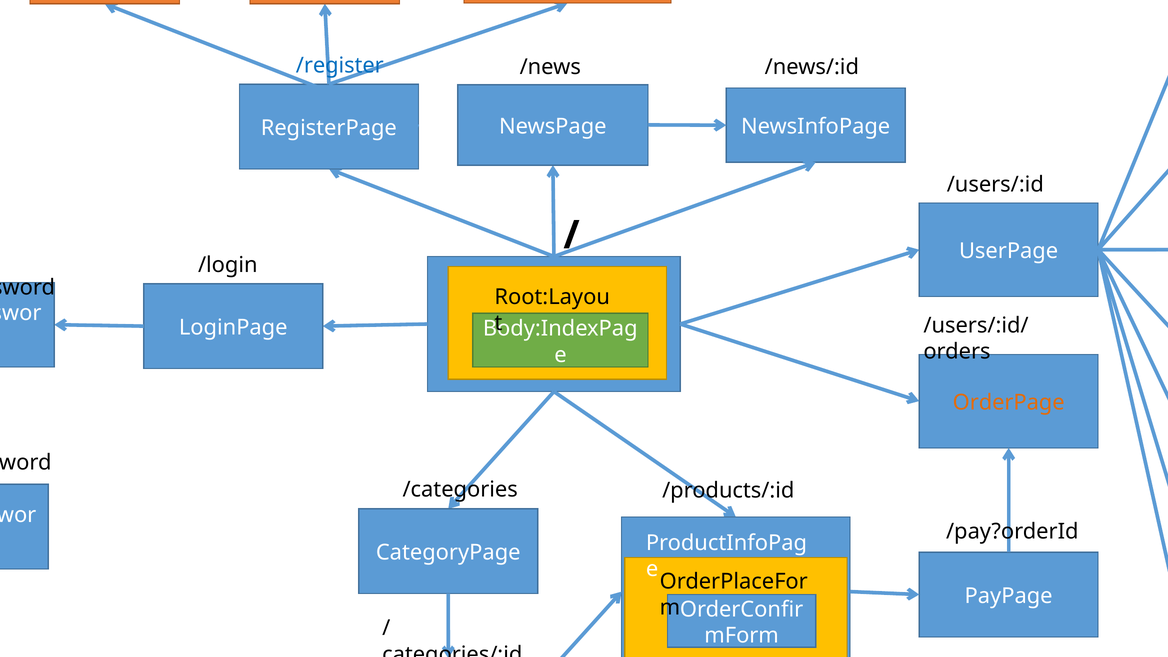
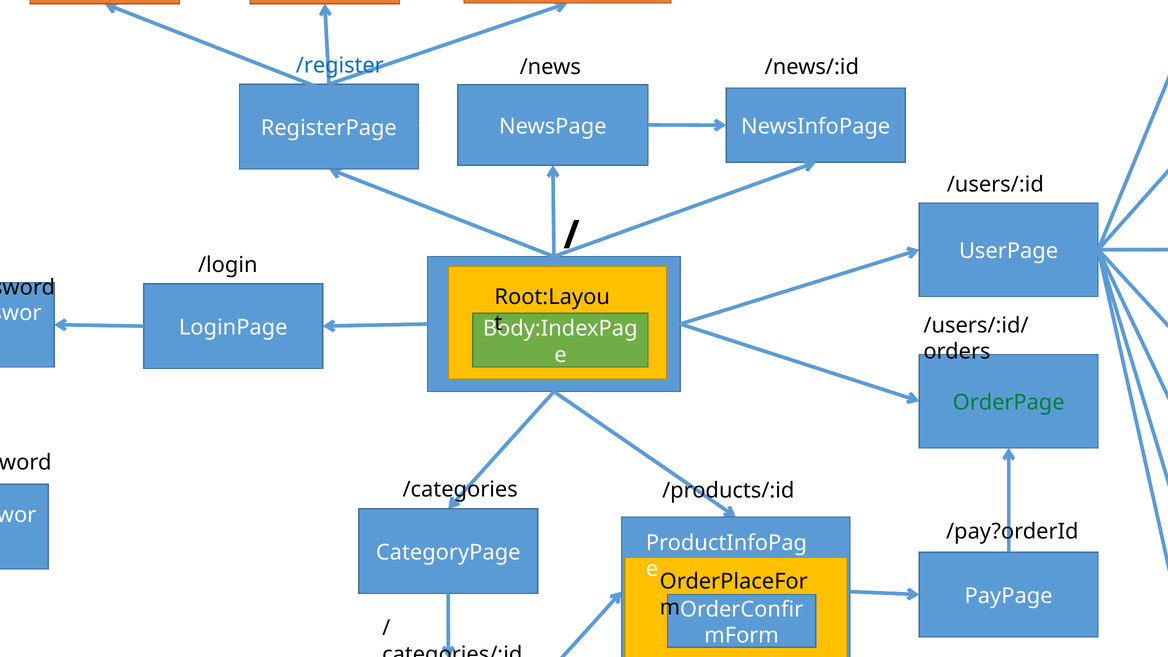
OrderPage colour: orange -> green
